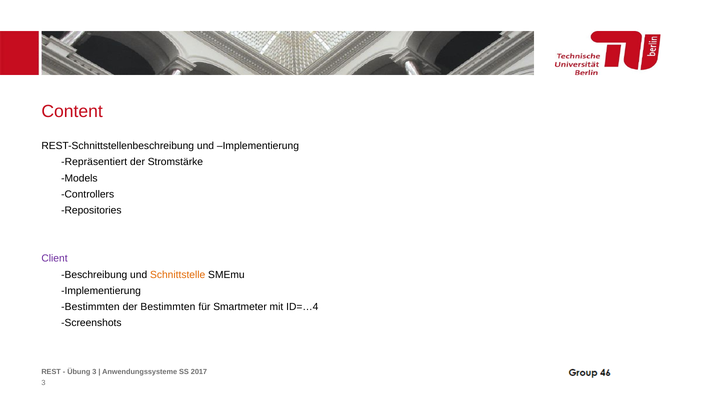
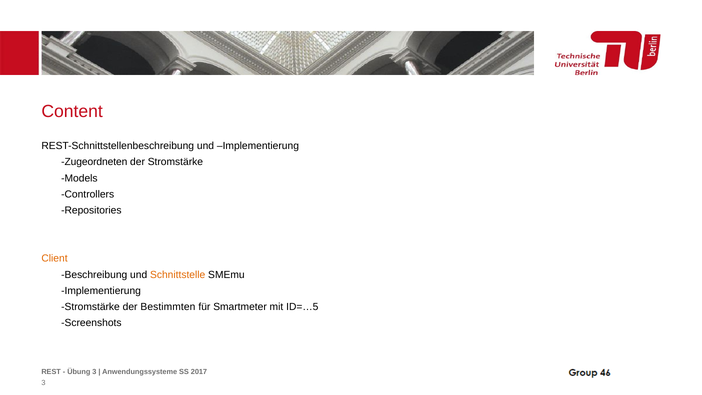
Repräsentiert: Repräsentiert -> Zugeordneten
Client colour: purple -> orange
Bestimmten at (90, 307): Bestimmten -> Stromstärke
ID=…4: ID=…4 -> ID=…5
